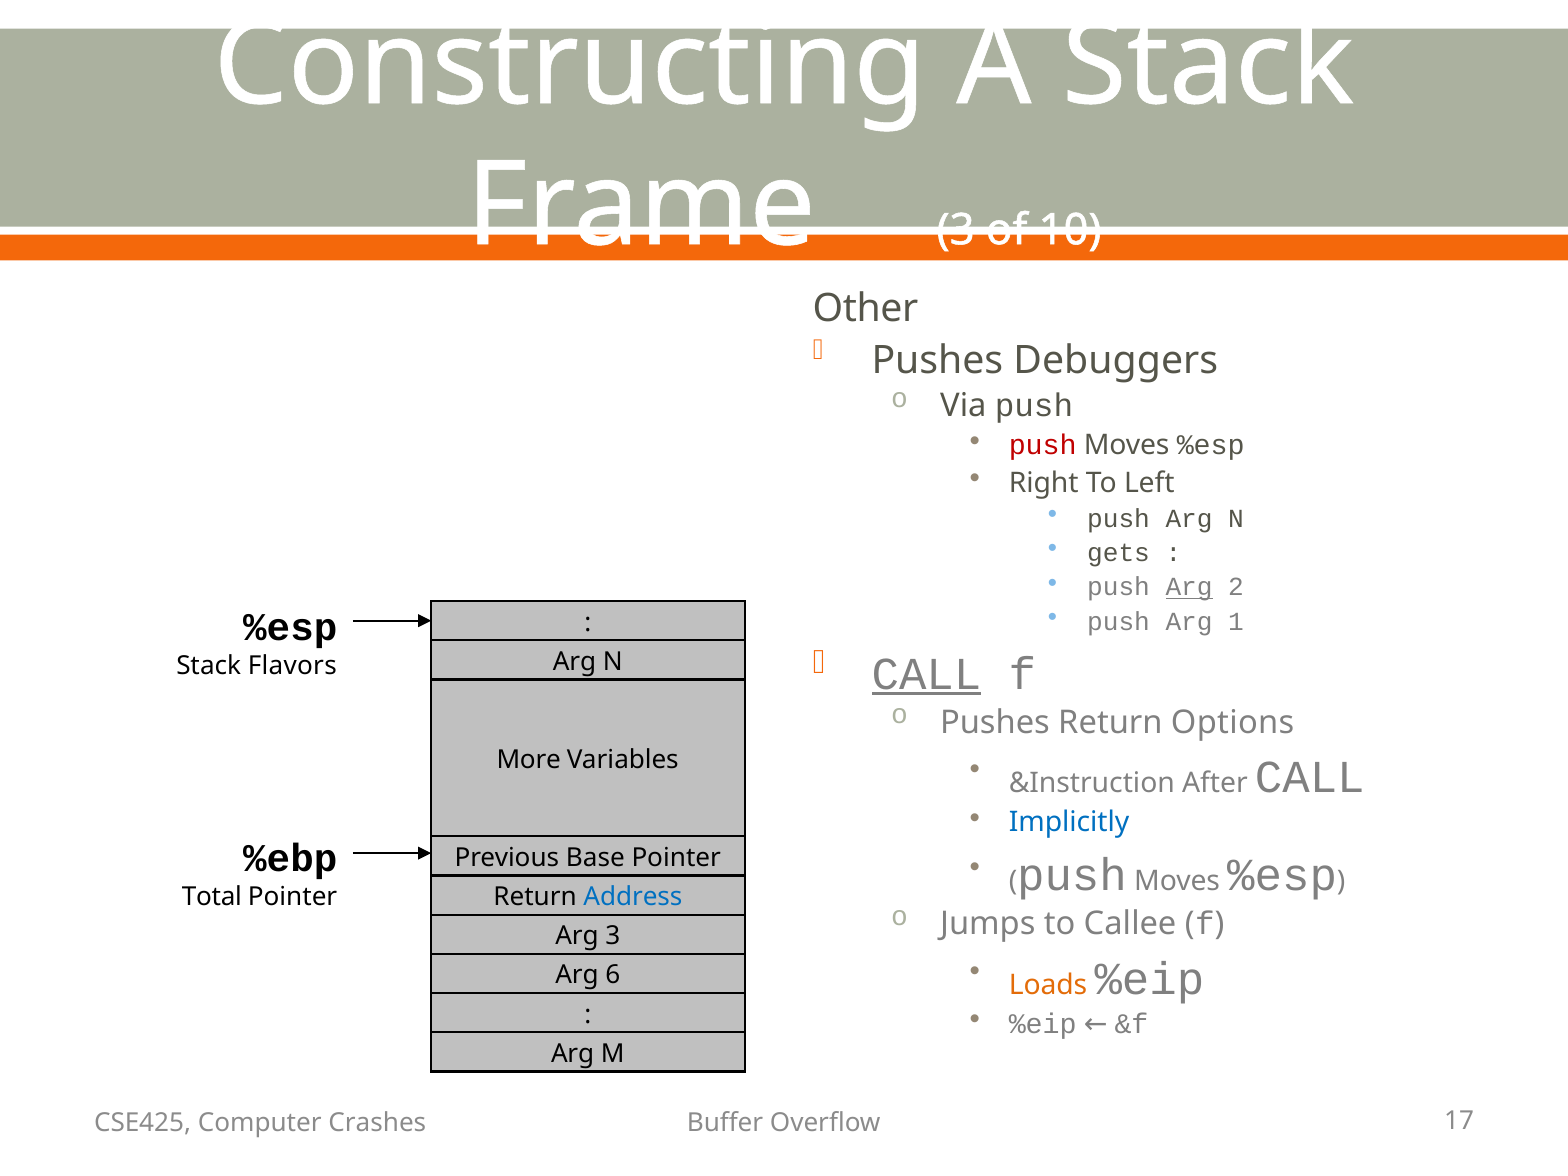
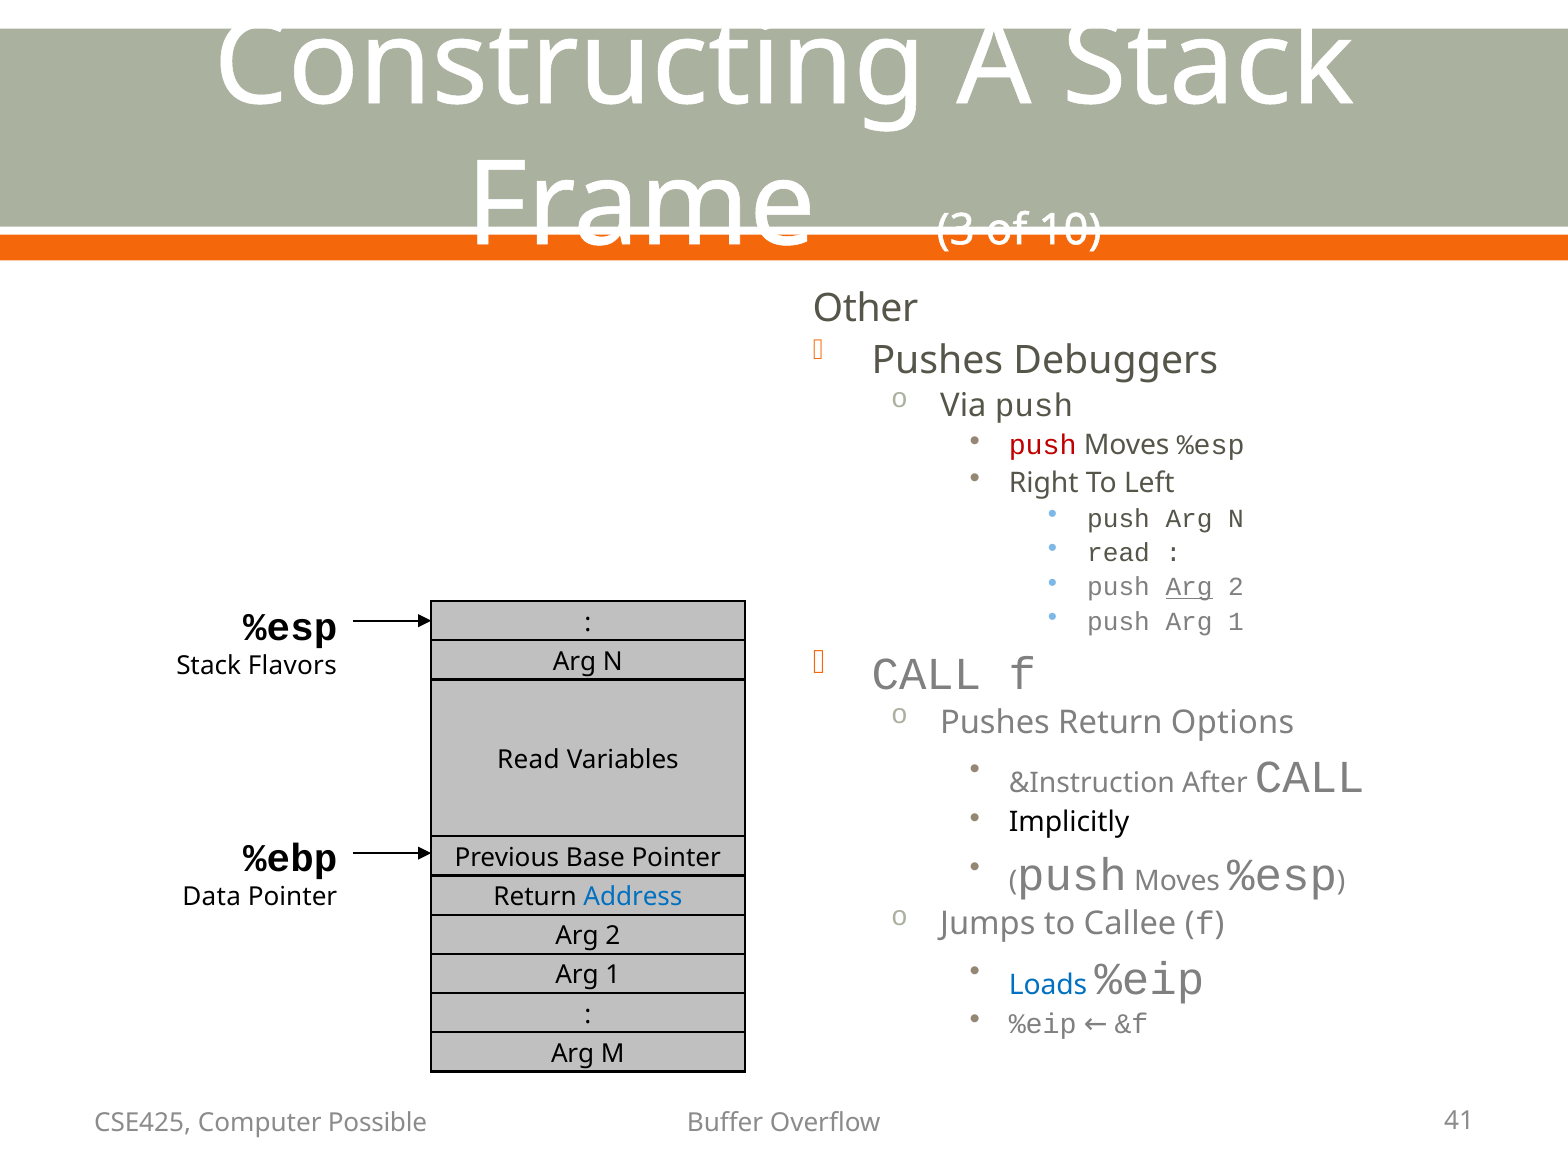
gets at (1119, 553): gets -> read
CALL at (926, 674) underline: present -> none
More at (529, 760): More -> Read
Implicitly colour: blue -> black
Total: Total -> Data
3 at (613, 936): 3 -> 2
6 at (613, 975): 6 -> 1
Loads colour: orange -> blue
Crashes: Crashes -> Possible
17: 17 -> 41
